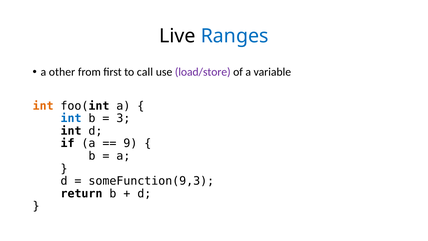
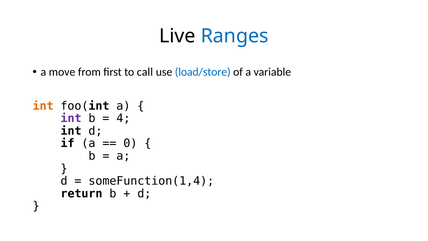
other: other -> move
load/store colour: purple -> blue
int at (71, 118) colour: blue -> purple
3: 3 -> 4
9: 9 -> 0
someFunction(9,3: someFunction(9,3 -> someFunction(1,4
